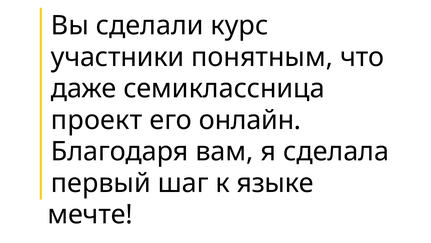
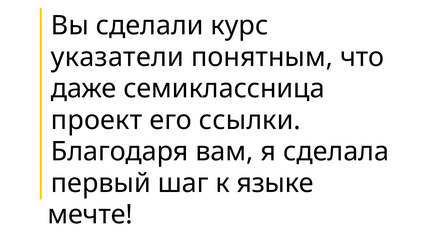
участники: участники -> указатели
онлайн: онлайн -> ссылки
